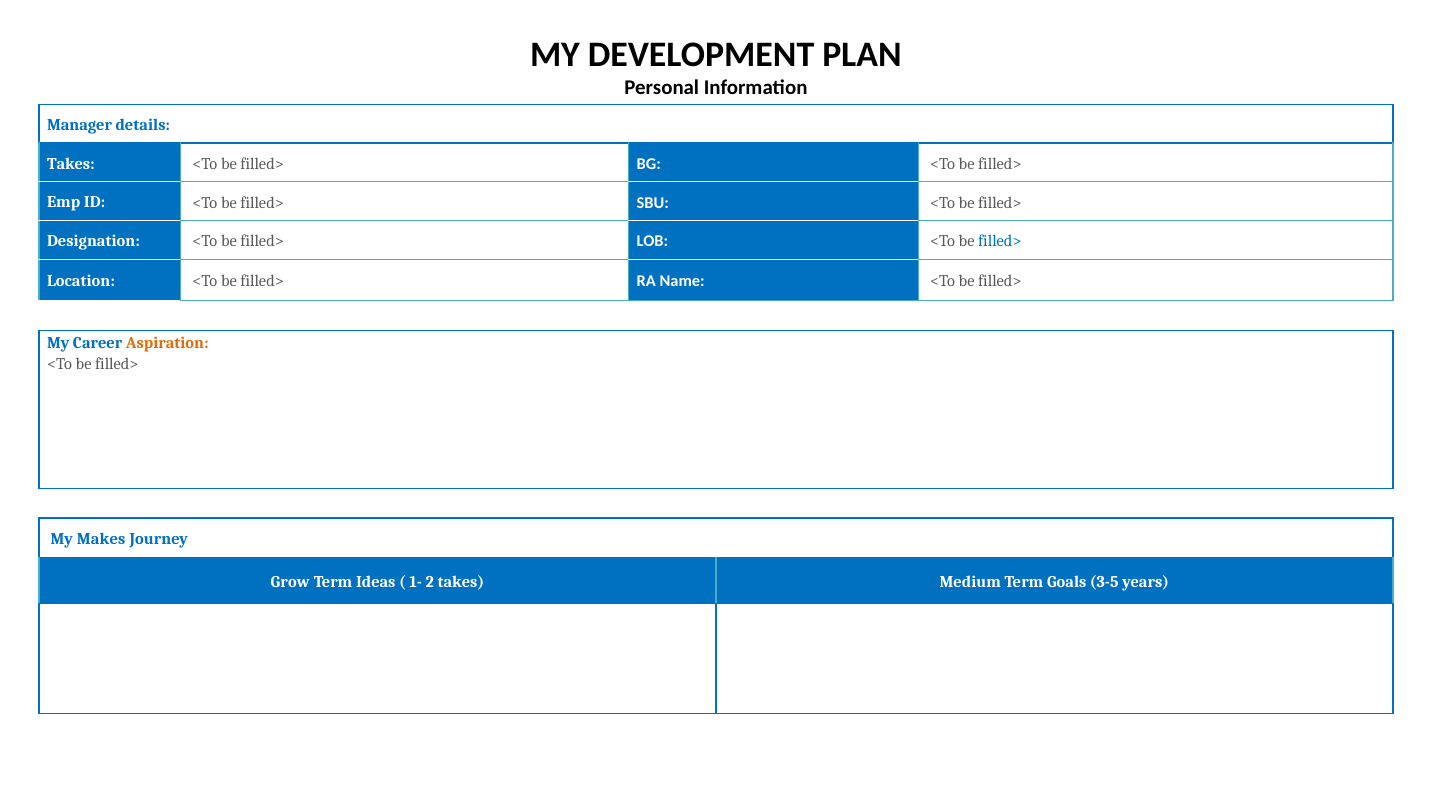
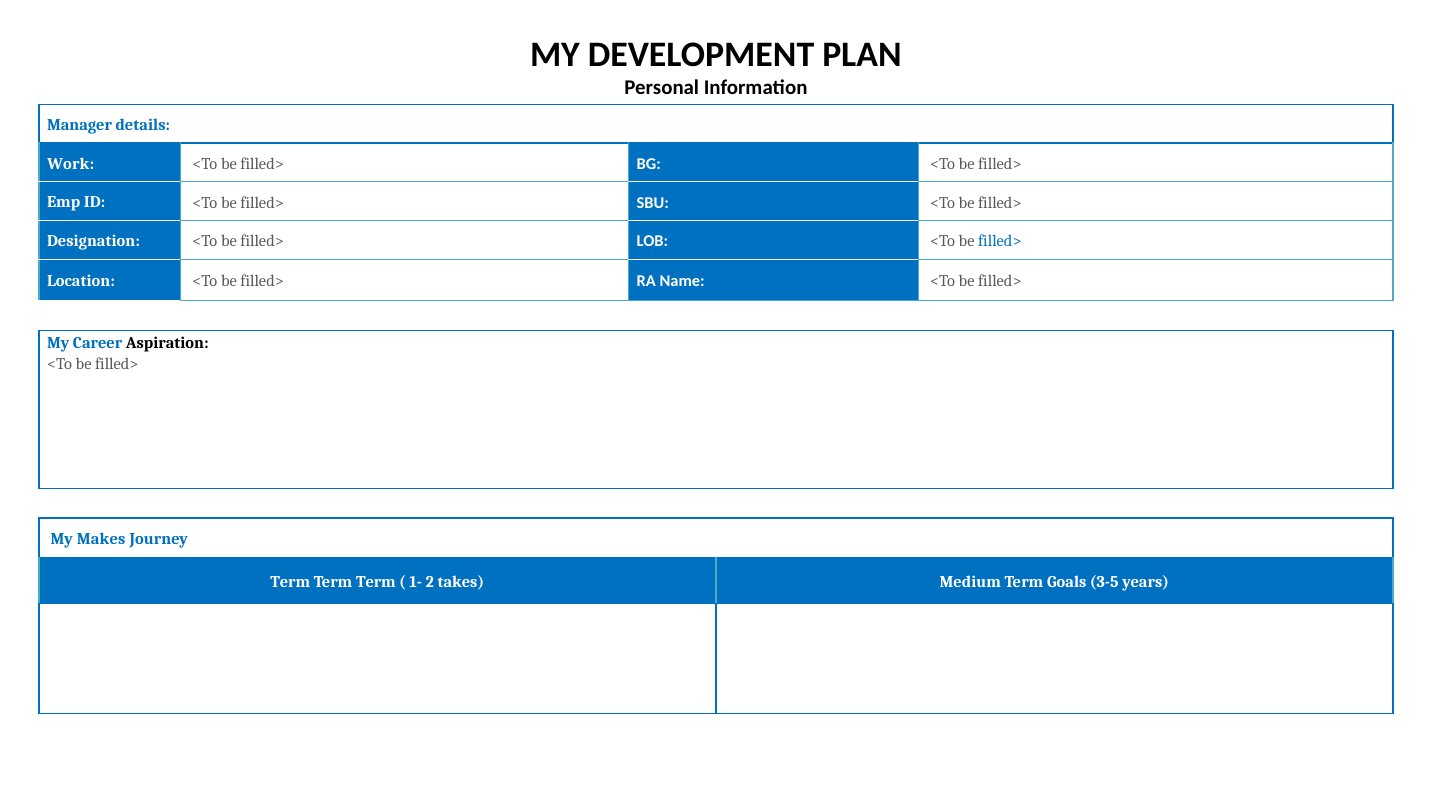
Takes at (71, 164): Takes -> Work
Aspiration colour: orange -> black
Grow at (290, 582): Grow -> Term
Ideas at (376, 582): Ideas -> Term
